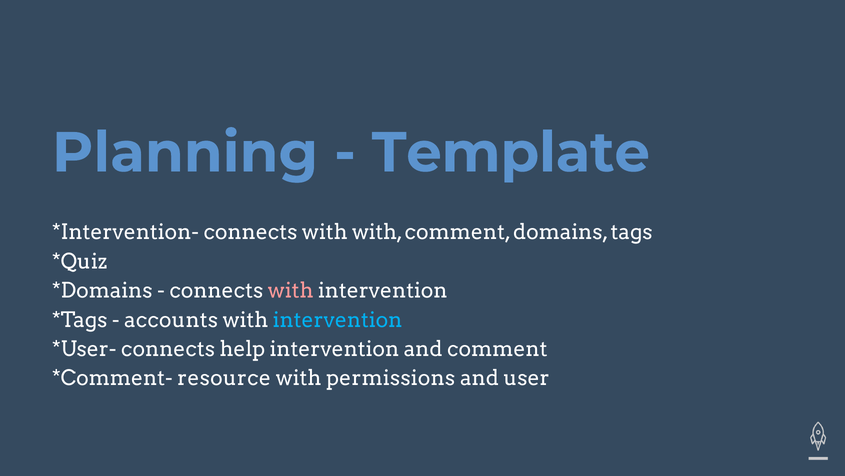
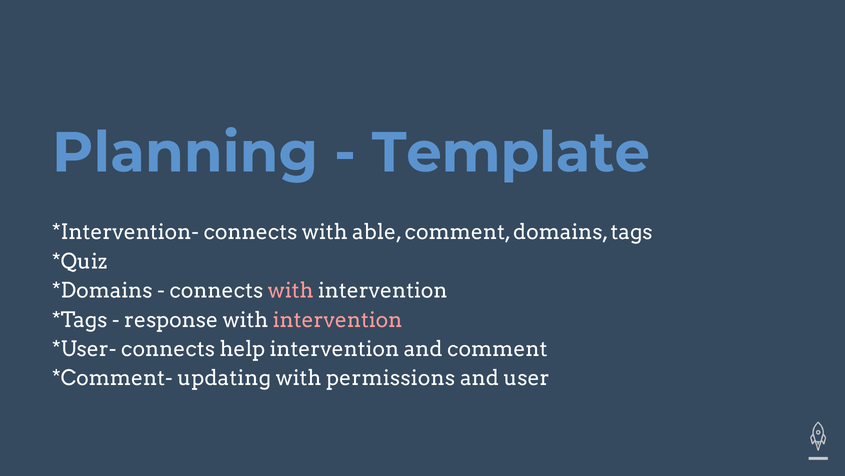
with with: with -> able
accounts: accounts -> response
intervention at (338, 320) colour: light blue -> pink
resource: resource -> updating
